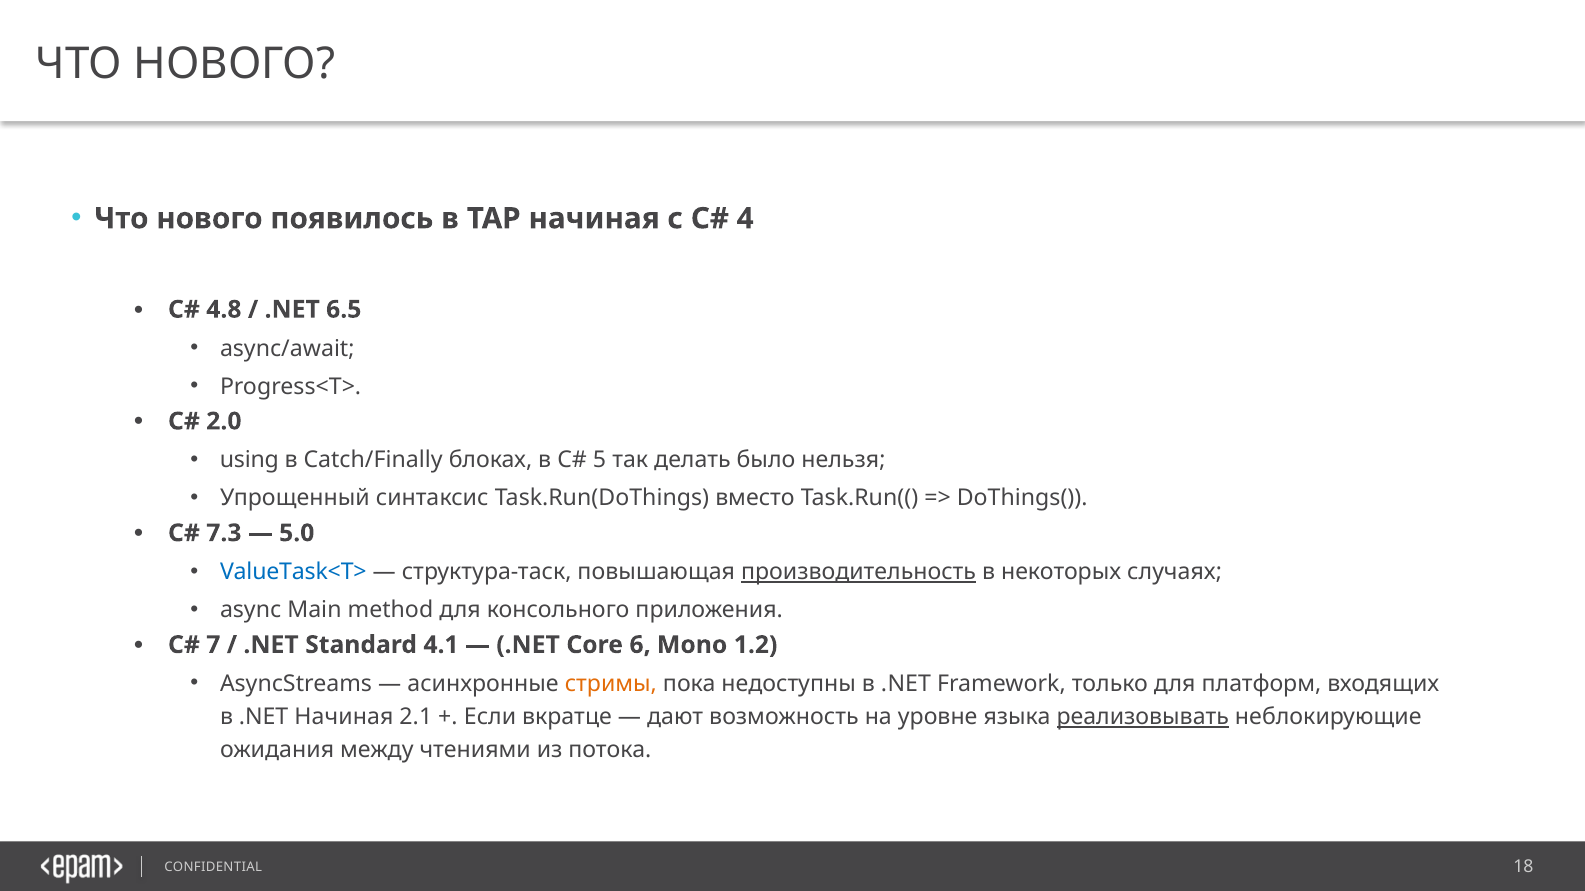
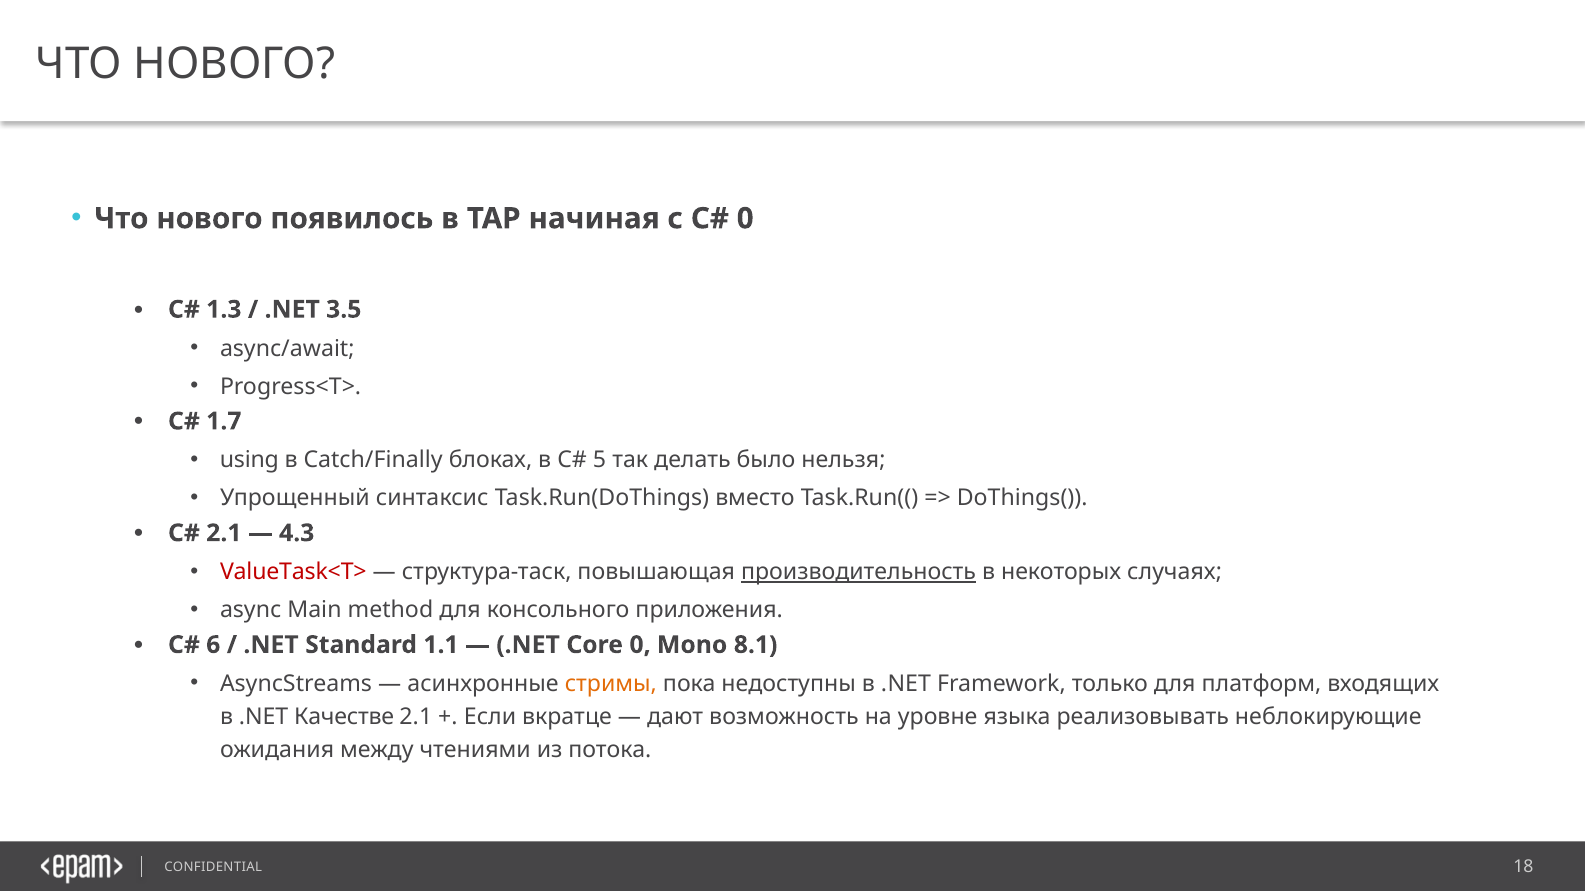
4 at (745, 219): 4 -> 0
4.8: 4.8 -> 1.3
6.5: 6.5 -> 3.5
2.0: 2.0 -> 1.7
7.3 at (224, 533): 7.3 -> 2.1
5.0: 5.0 -> 4.3
ValueTask<T> colour: blue -> red
7: 7 -> 6
4.1: 4.1 -> 1.1
Core 6: 6 -> 0
1.2: 1.2 -> 8.1
.NET Начиная: Начиная -> Качестве
реализовывать underline: present -> none
